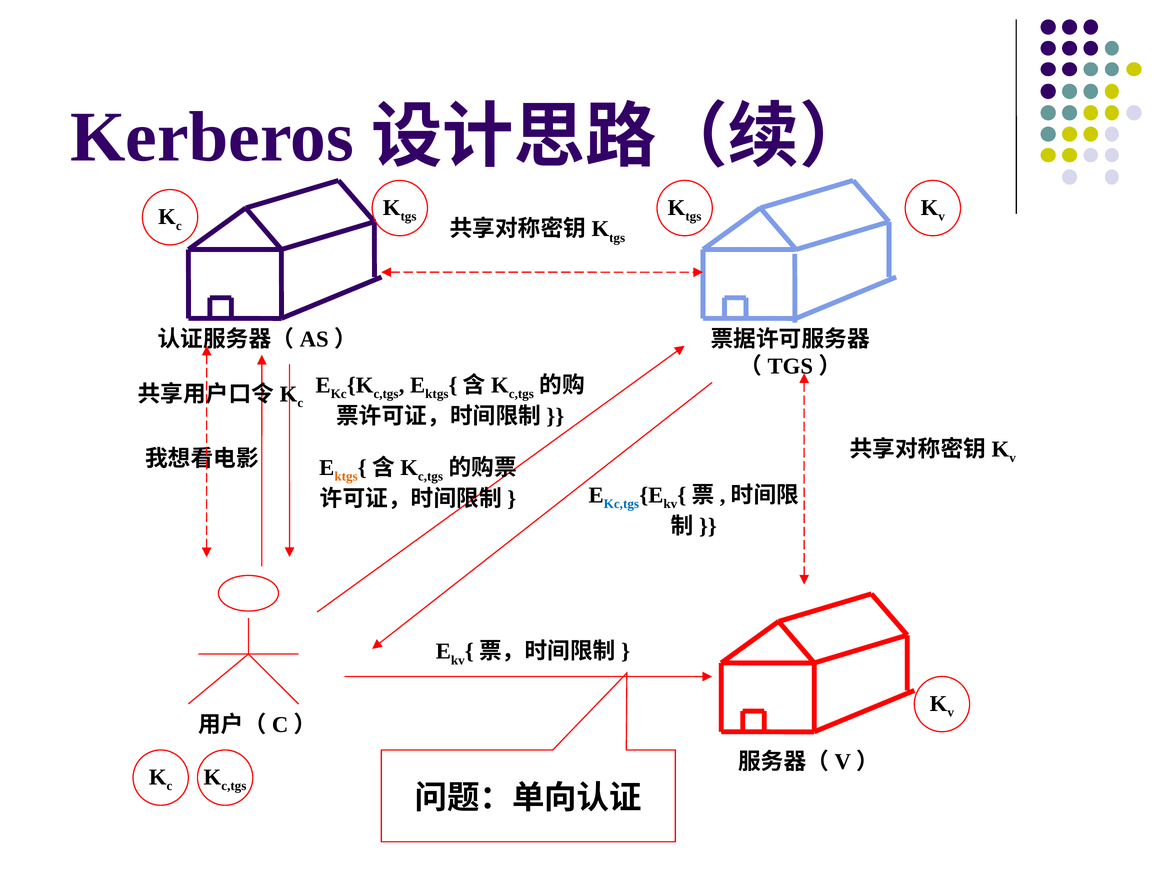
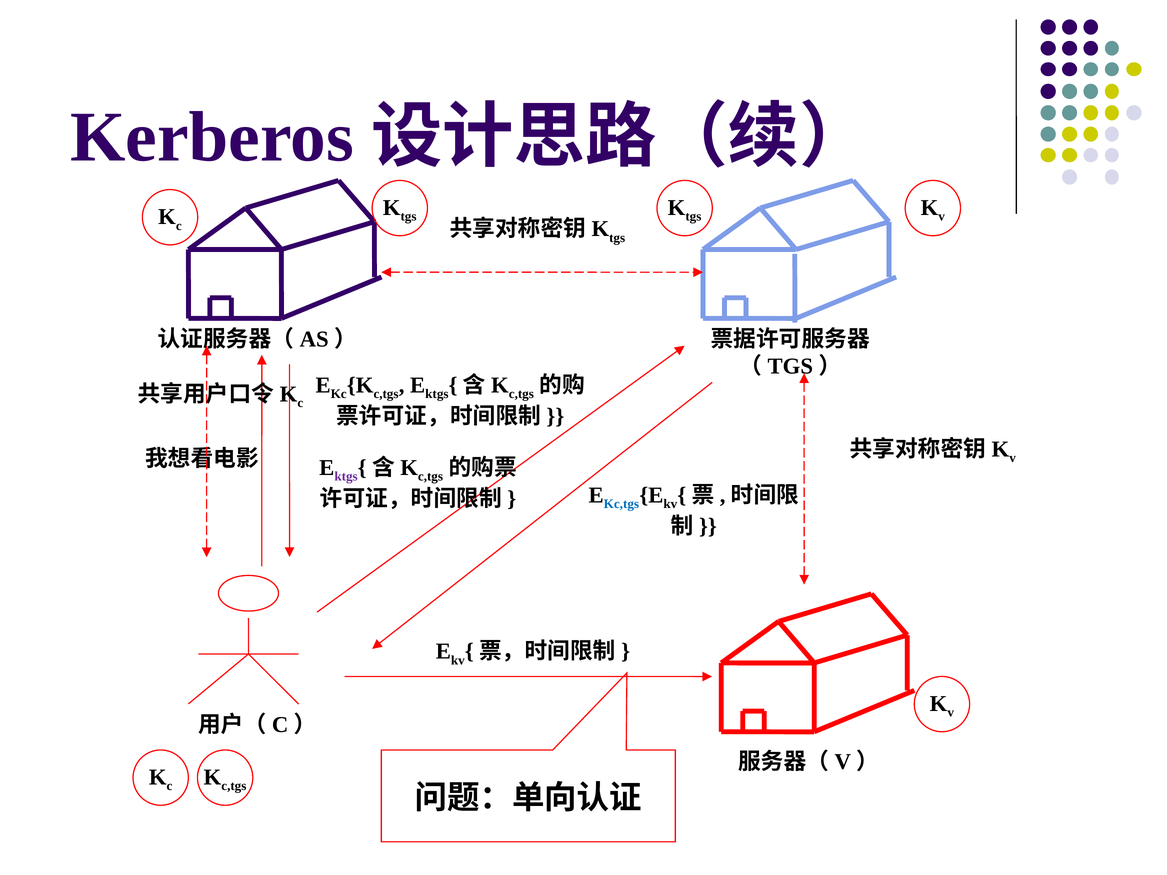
ktgs at (346, 477) colour: orange -> purple
